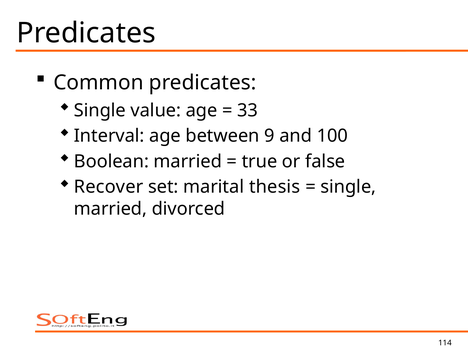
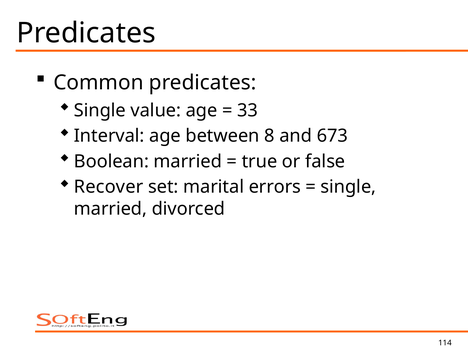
9: 9 -> 8
100: 100 -> 673
thesis: thesis -> errors
